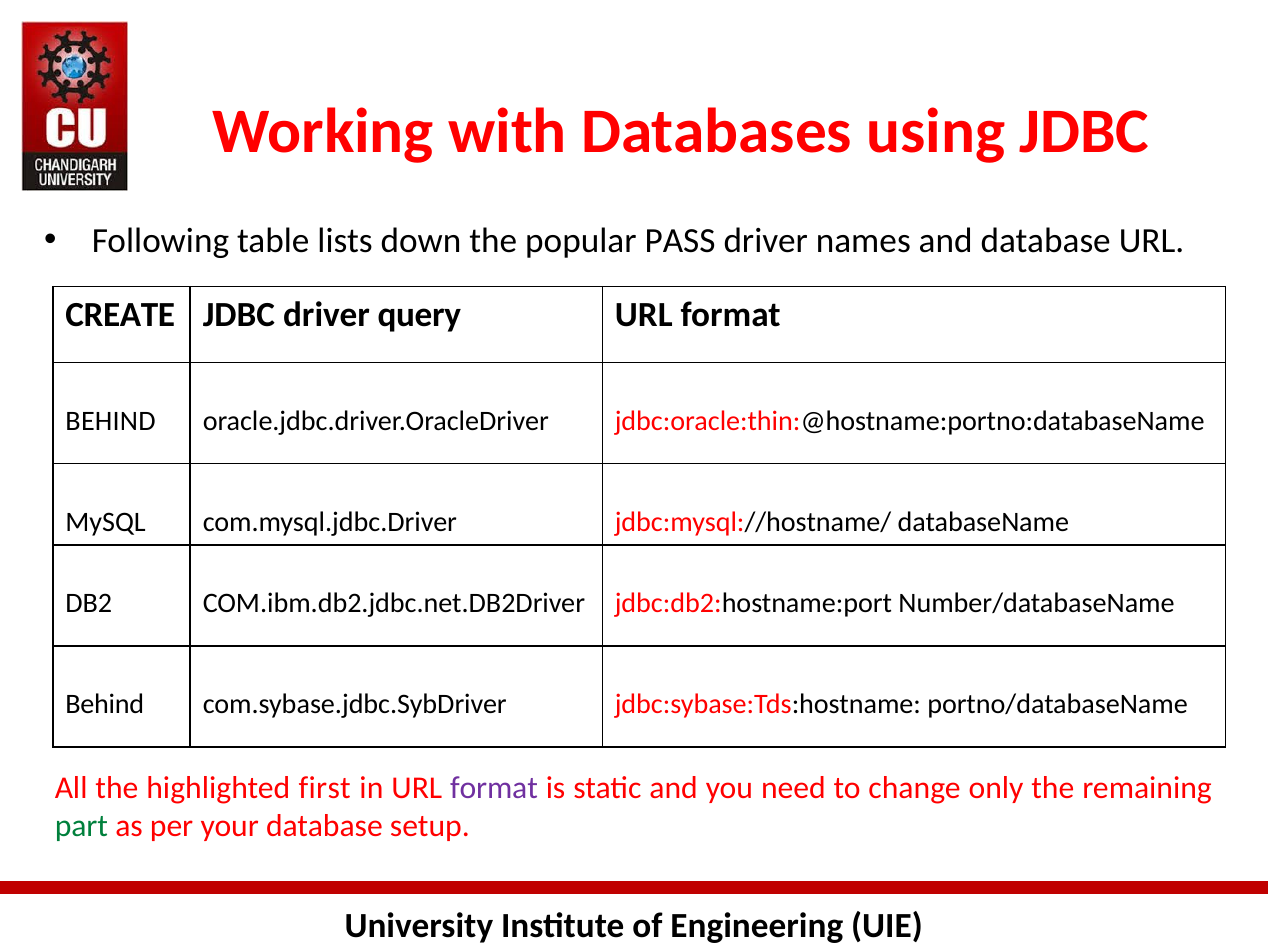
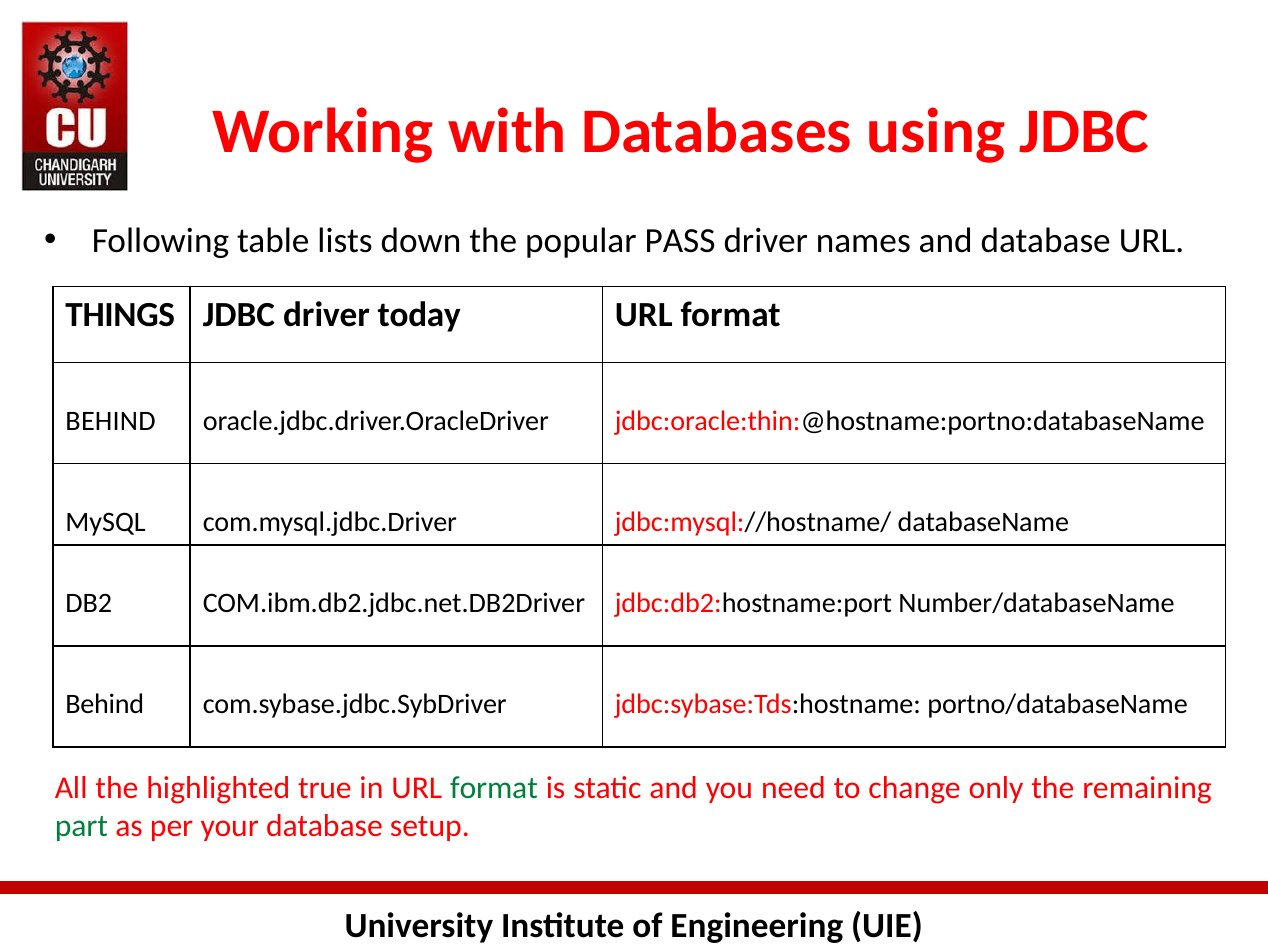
CREATE: CREATE -> THINGS
query: query -> today
first: first -> true
format at (494, 788) colour: purple -> green
